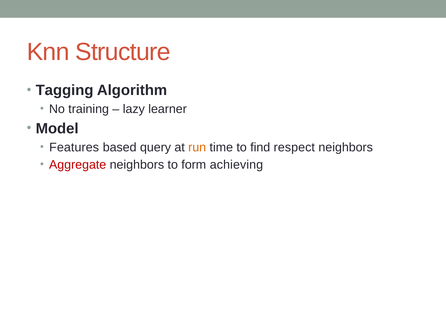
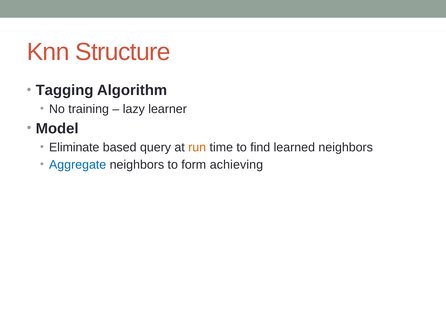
Features: Features -> Eliminate
respect: respect -> learned
Aggregate colour: red -> blue
